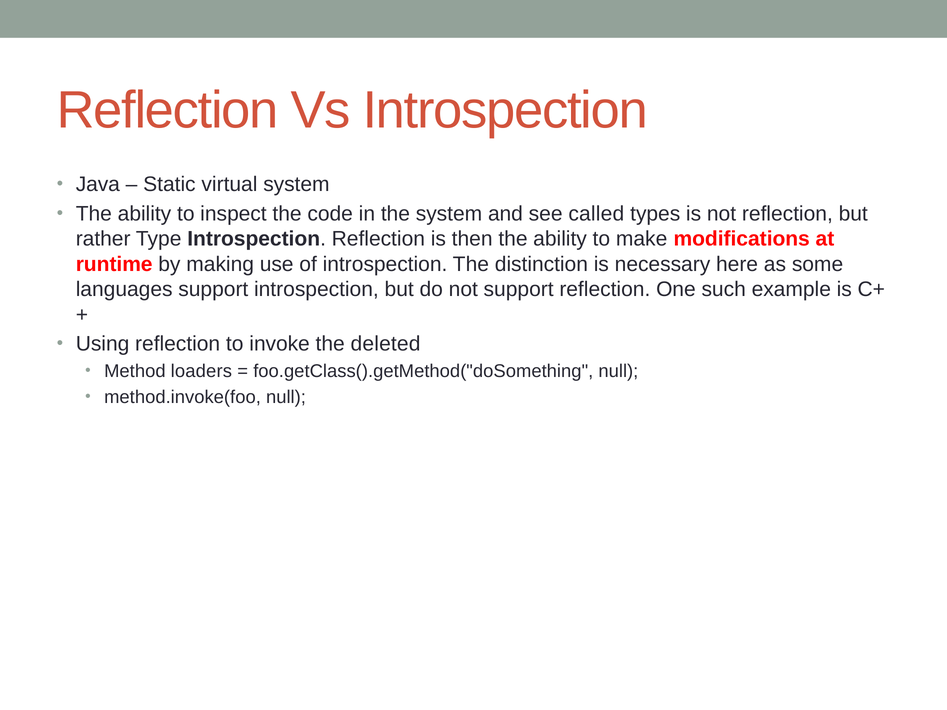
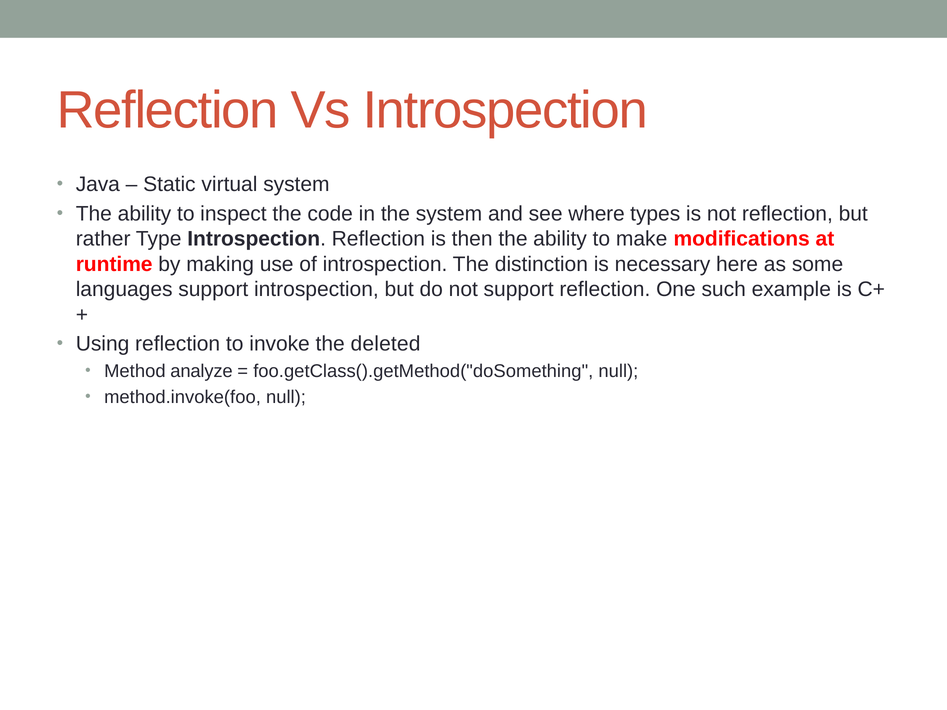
called: called -> where
loaders: loaders -> analyze
